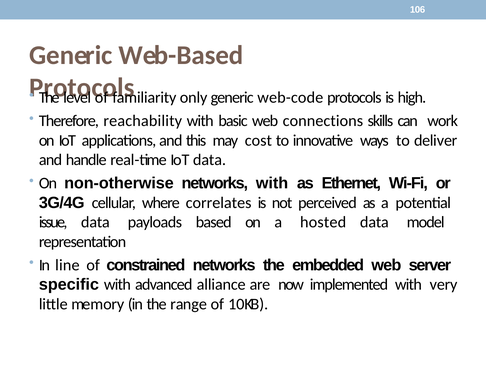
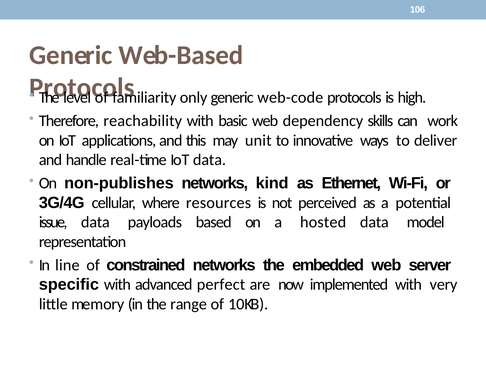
connections: connections -> dependency
cost: cost -> unit
non-otherwise: non-otherwise -> non-publishes
networks with: with -> kind
correlates: correlates -> resources
alliance: alliance -> perfect
